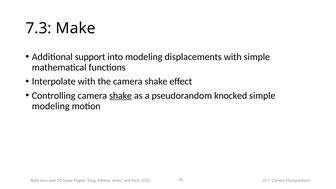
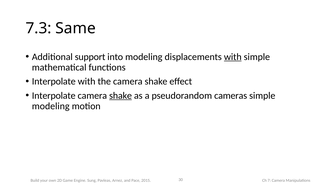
Make: Make -> Same
with at (233, 57) underline: none -> present
Controlling at (54, 96): Controlling -> Interpolate
knocked: knocked -> cameras
